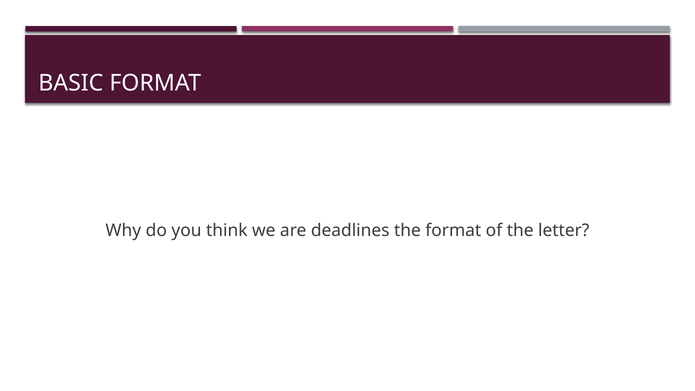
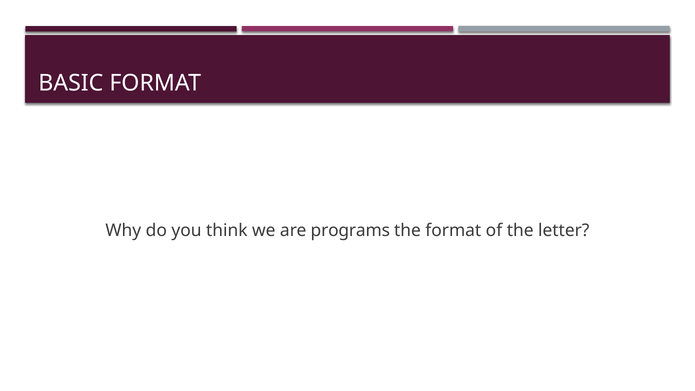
deadlines: deadlines -> programs
